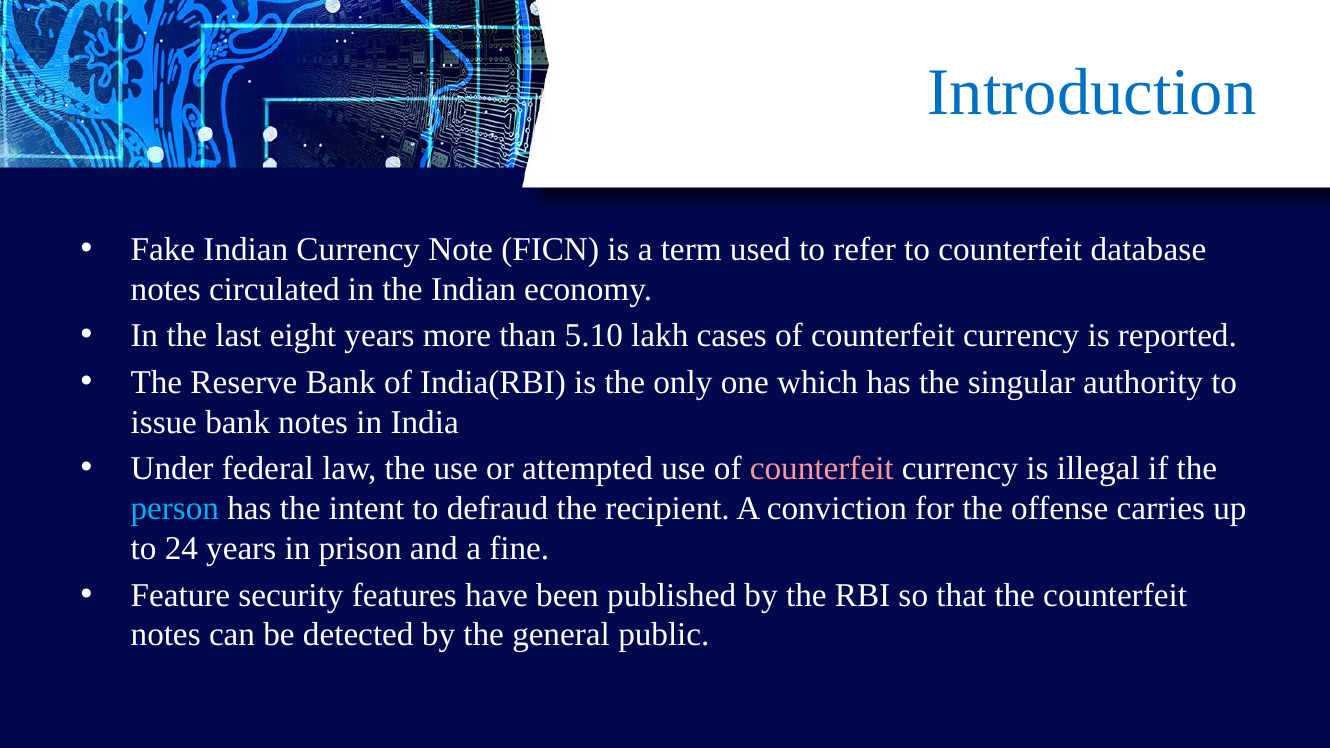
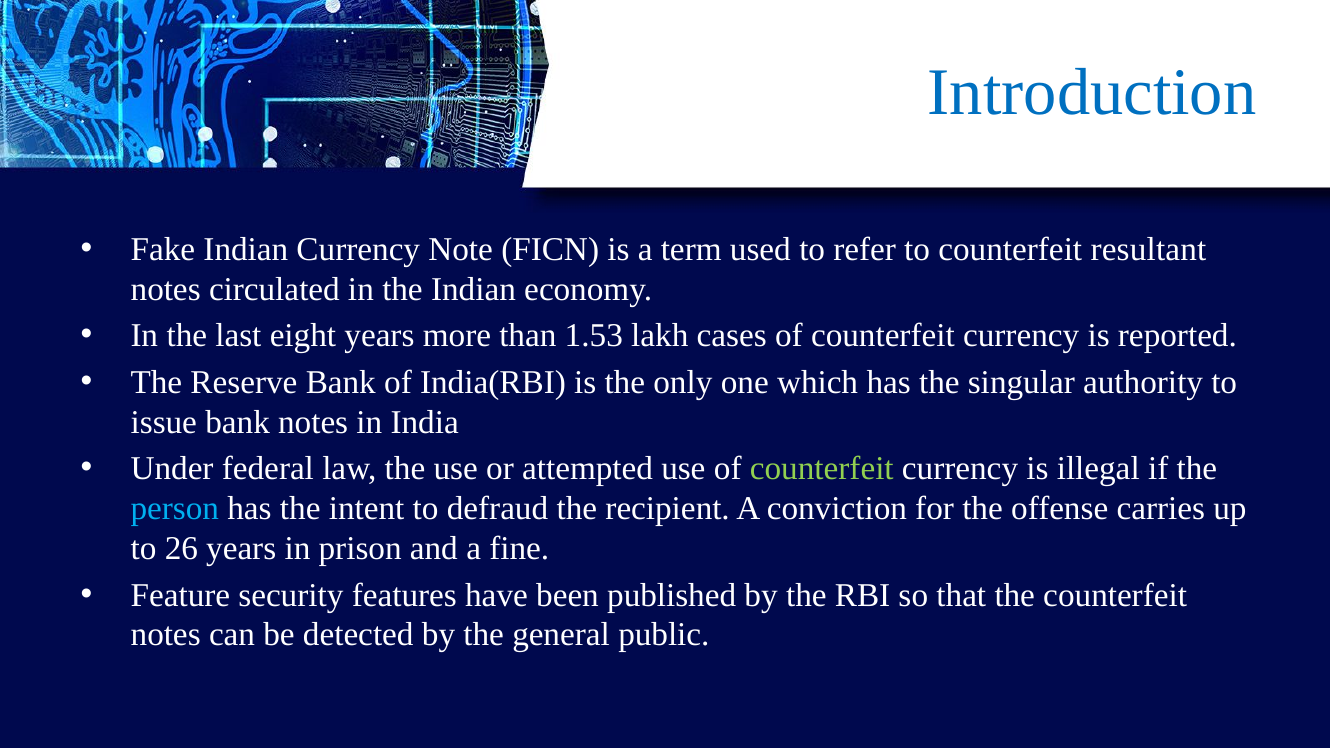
database: database -> resultant
5.10: 5.10 -> 1.53
counterfeit at (822, 469) colour: pink -> light green
24: 24 -> 26
